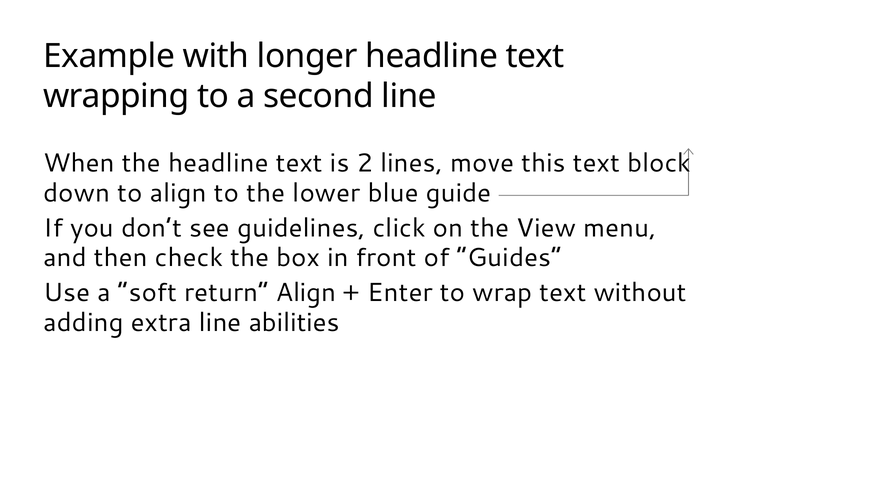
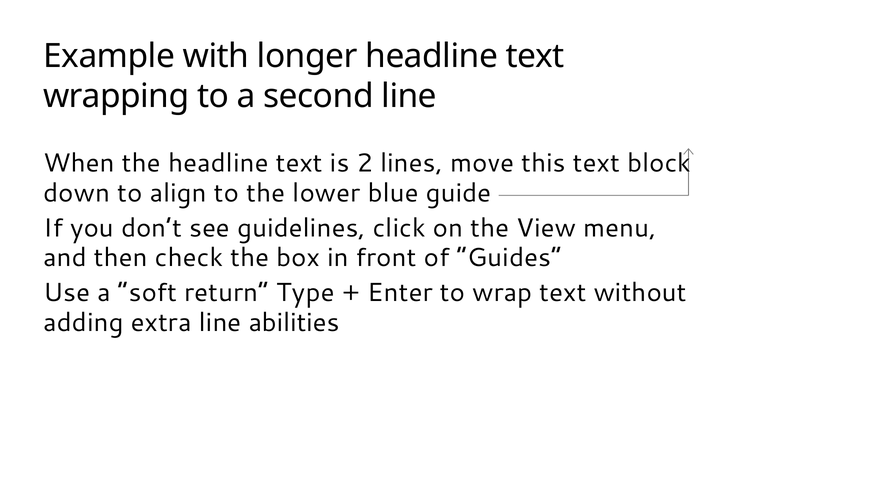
return Align: Align -> Type
